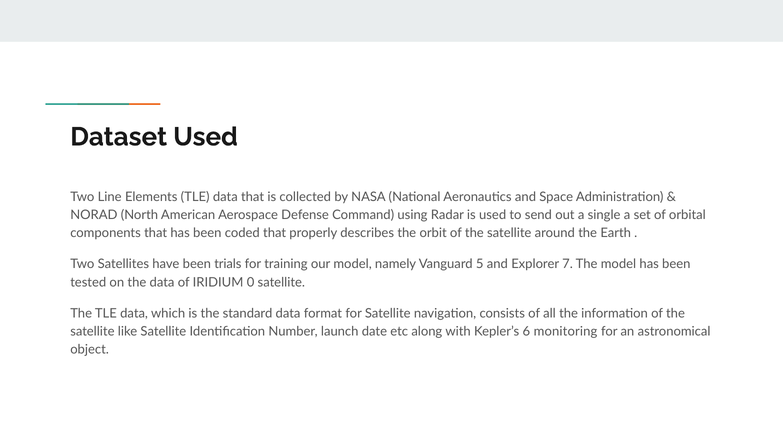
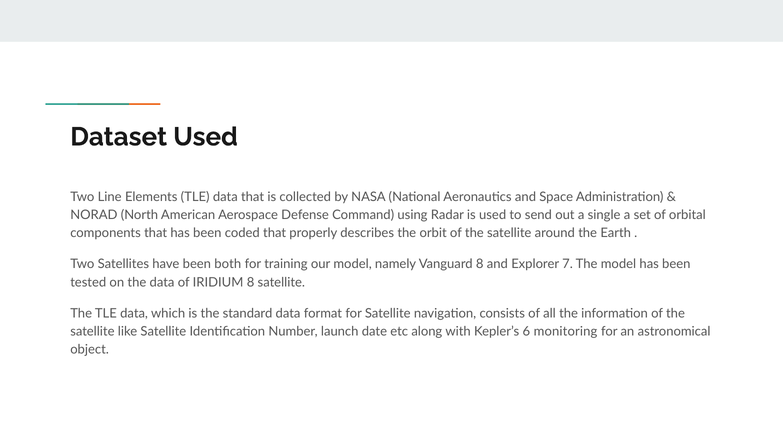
trials: trials -> both
Vanguard 5: 5 -> 8
IRIDIUM 0: 0 -> 8
